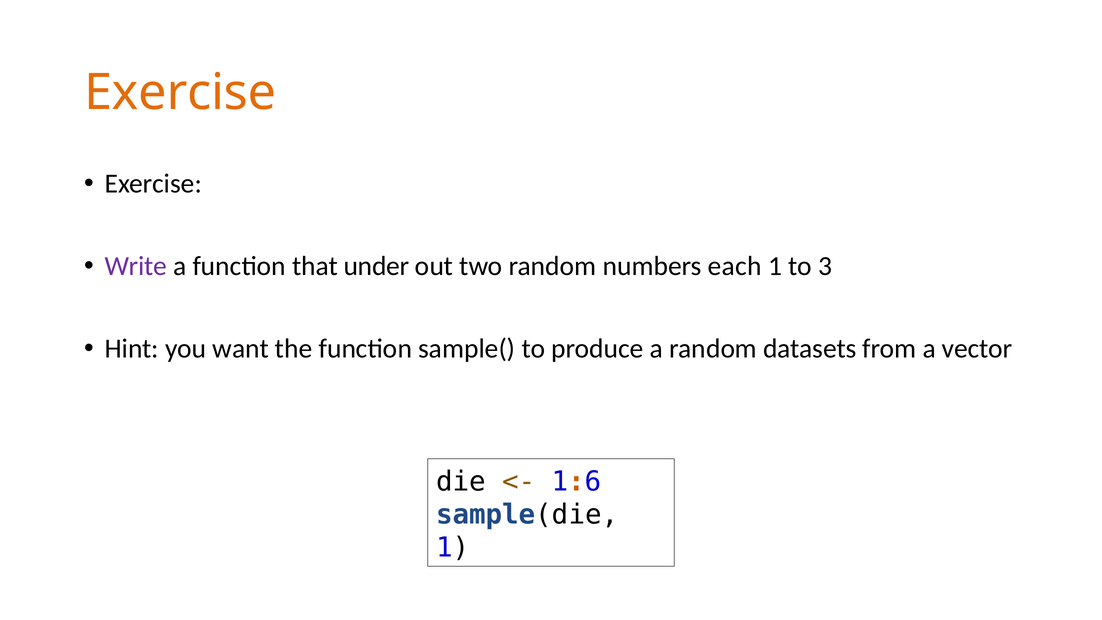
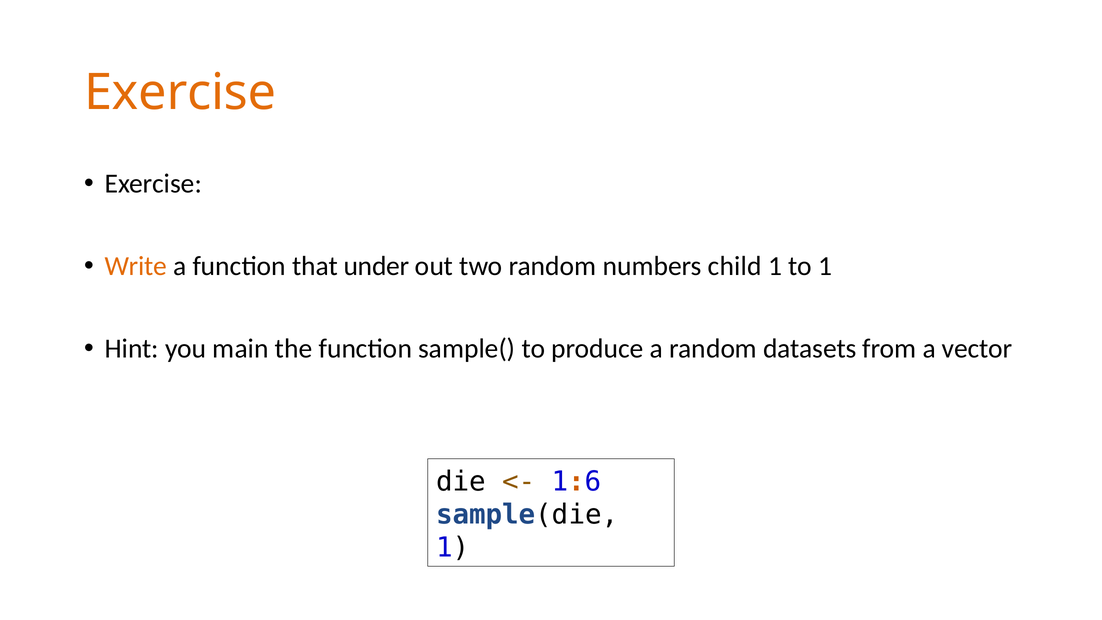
Write colour: purple -> orange
each: each -> child
to 3: 3 -> 1
want: want -> main
